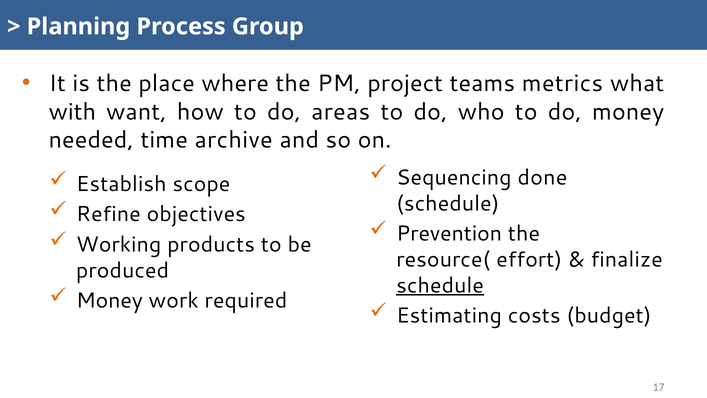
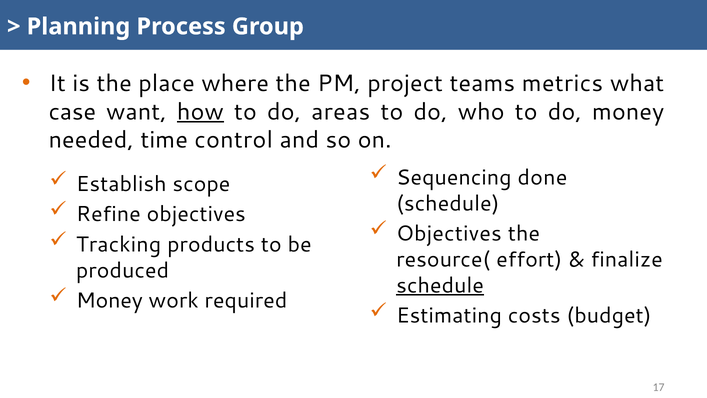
with: with -> case
how underline: none -> present
archive: archive -> control
Prevention at (449, 234): Prevention -> Objectives
Working: Working -> Tracking
